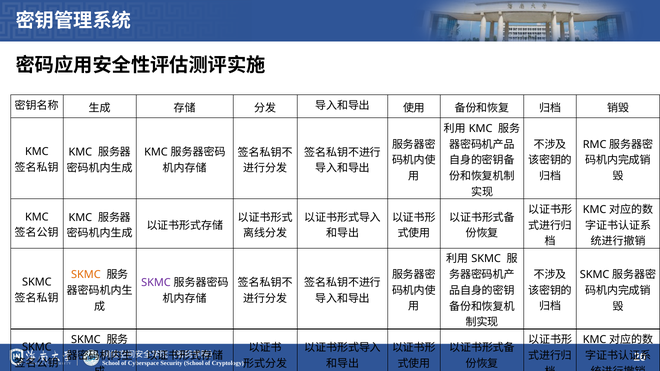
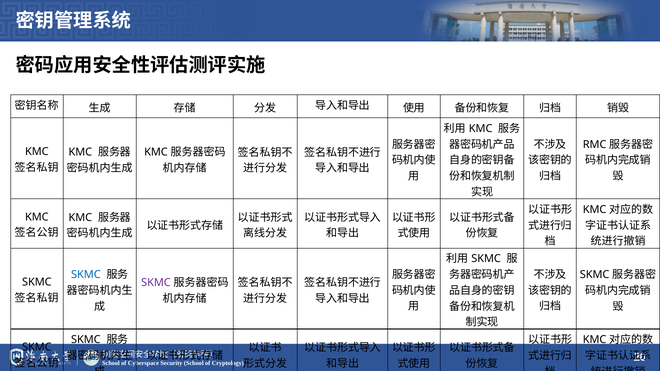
SKMC at (86, 275) colour: orange -> blue
